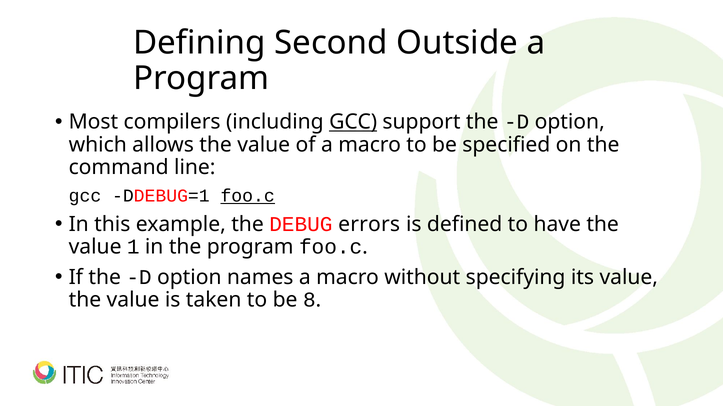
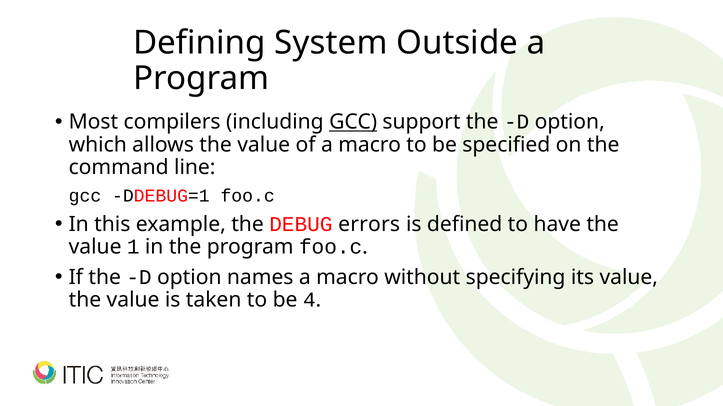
Second: Second -> System
foo.c at (248, 196) underline: present -> none
8: 8 -> 4
